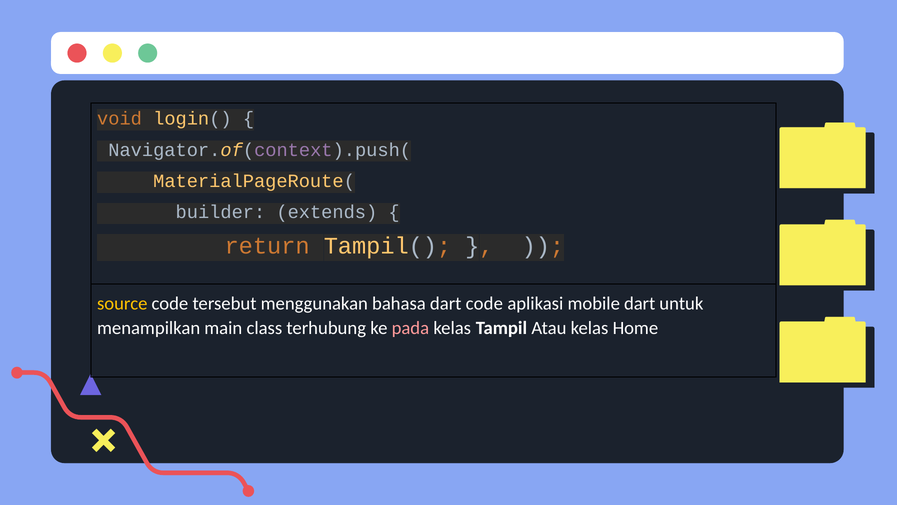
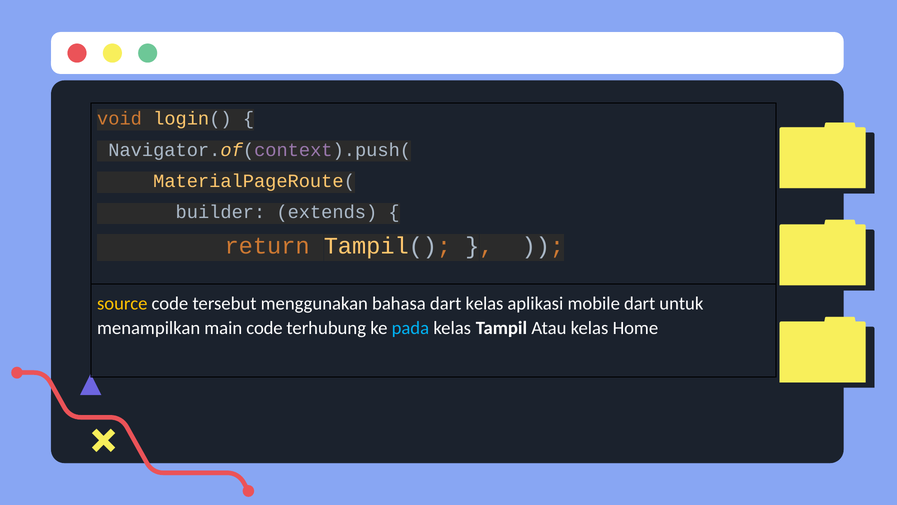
dart code: code -> kelas
main class: class -> code
pada colour: pink -> light blue
